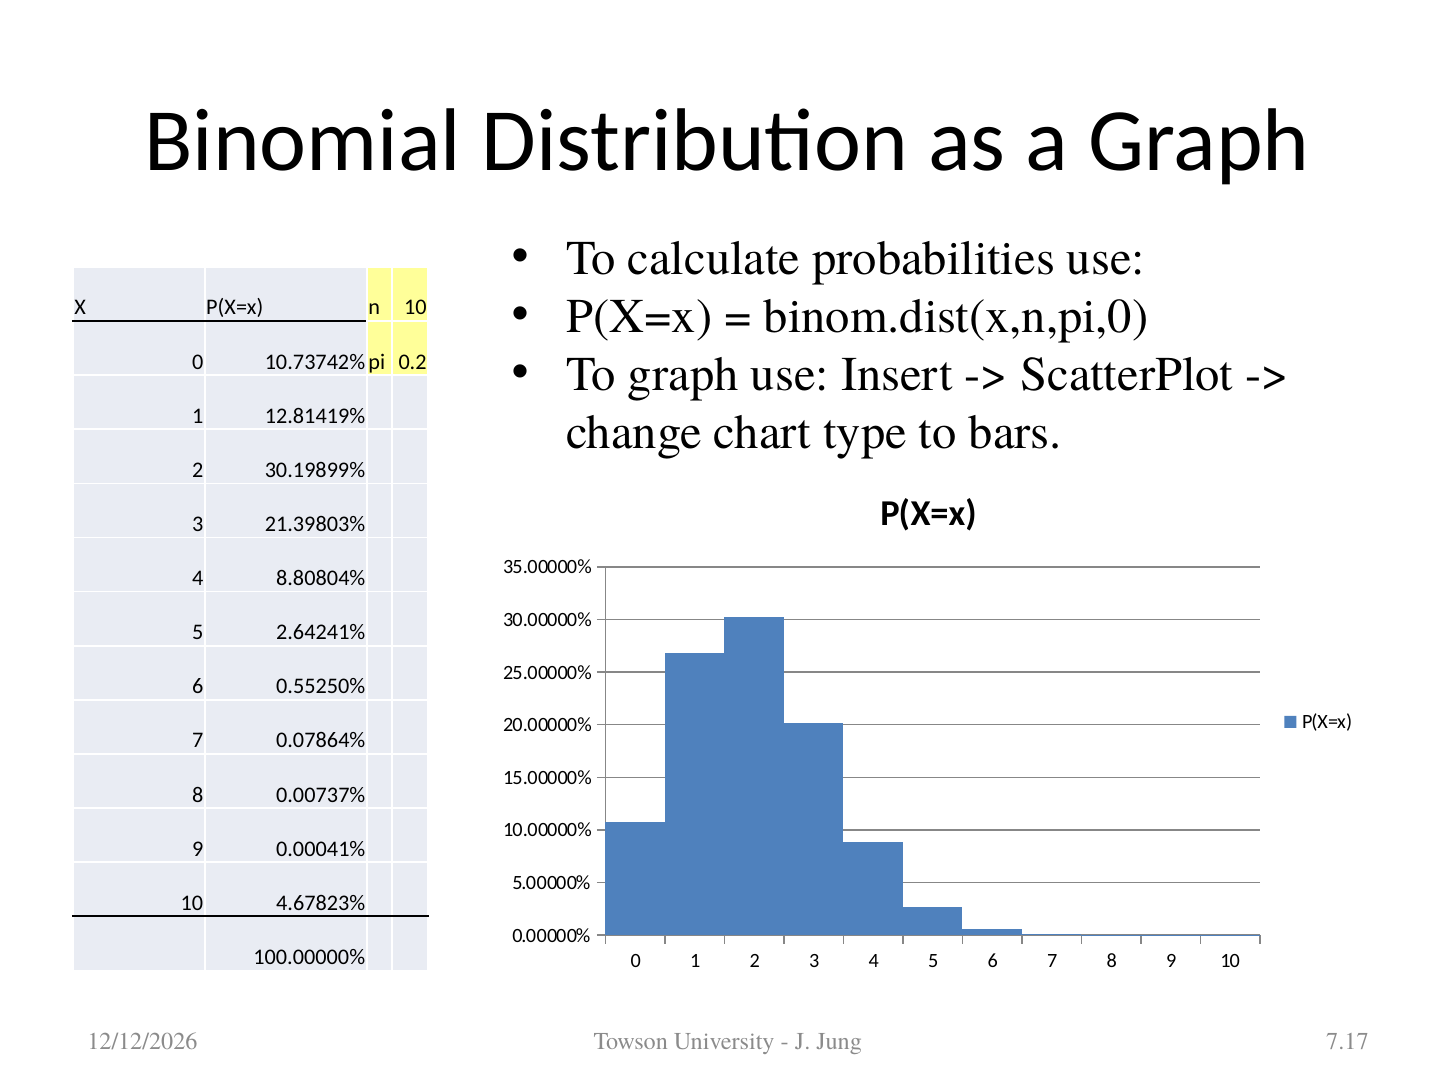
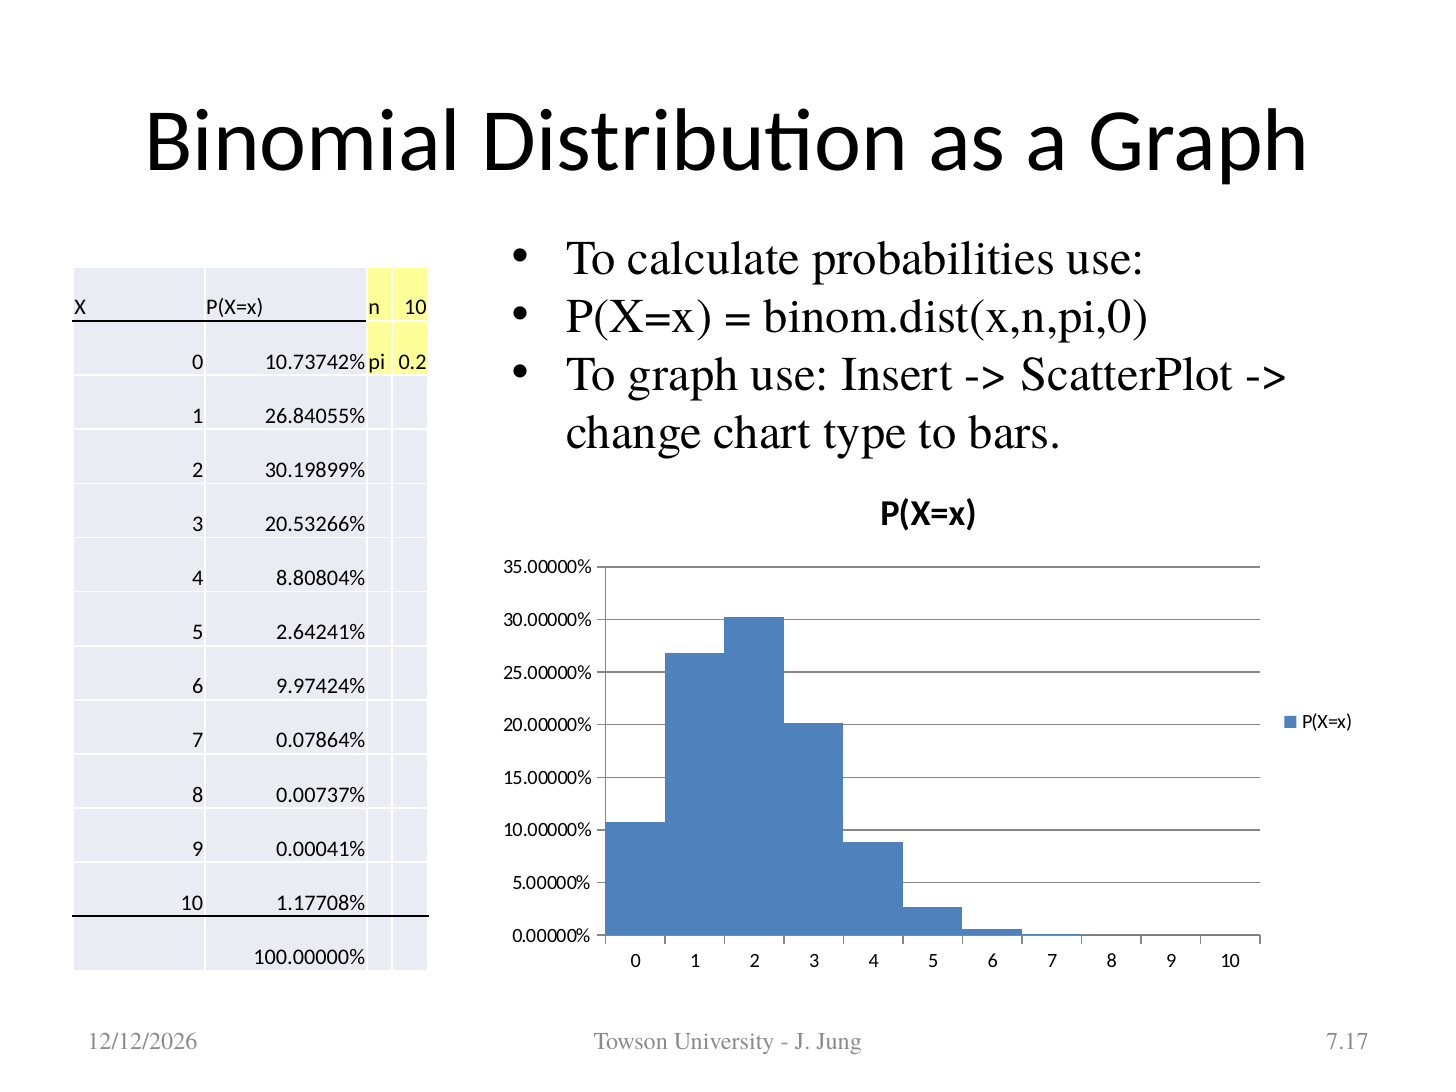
12.81419%: 12.81419% -> 26.84055%
21.39803%: 21.39803% -> 20.53266%
0.55250%: 0.55250% -> 9.97424%
4.67823%: 4.67823% -> 1.17708%
